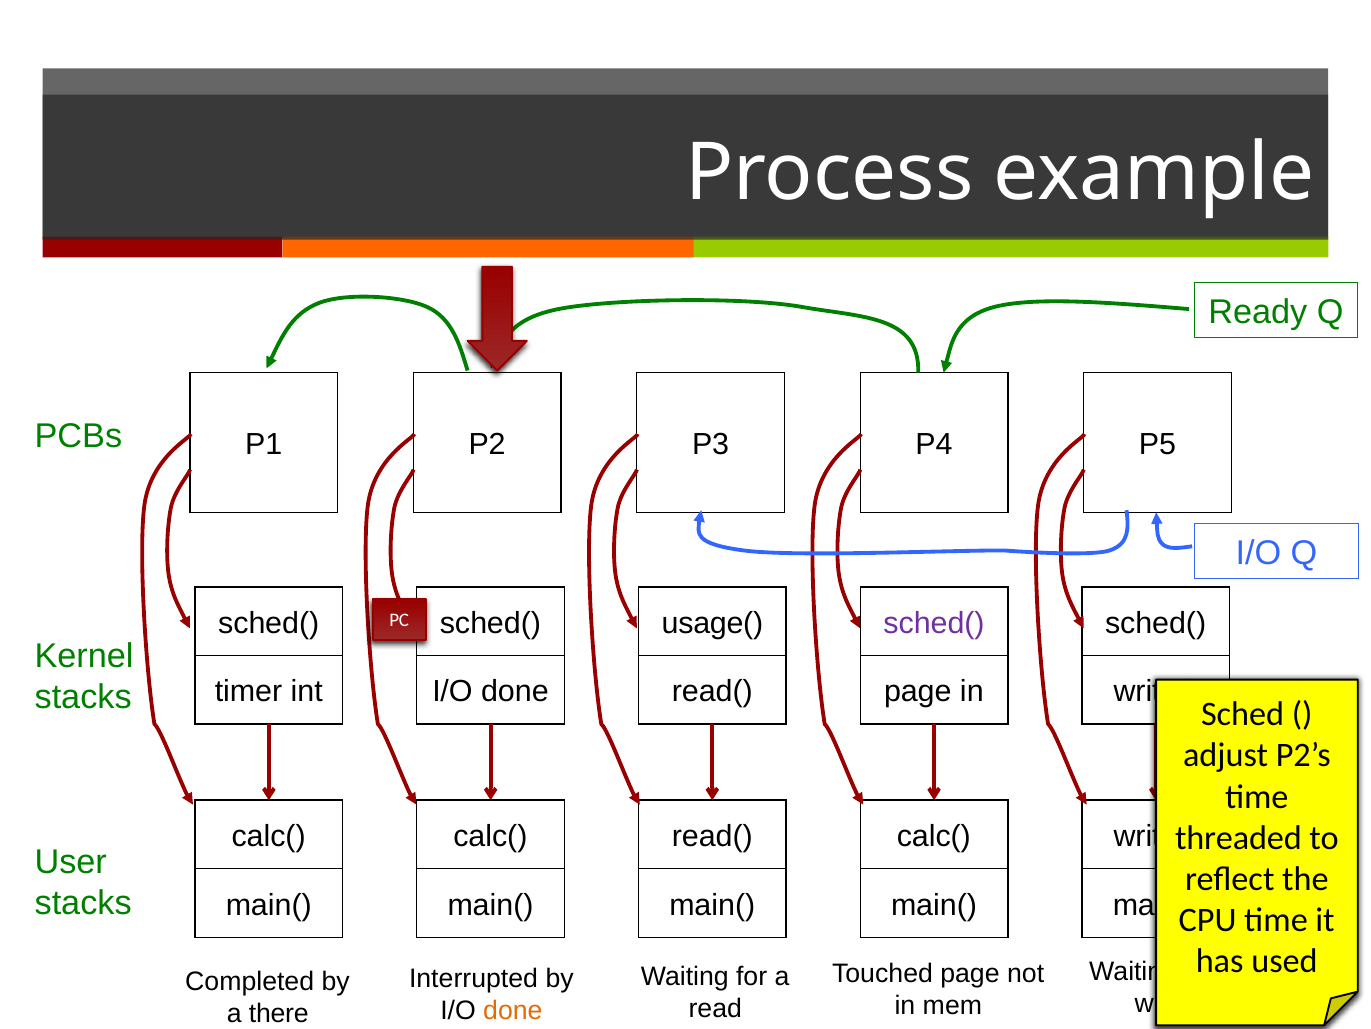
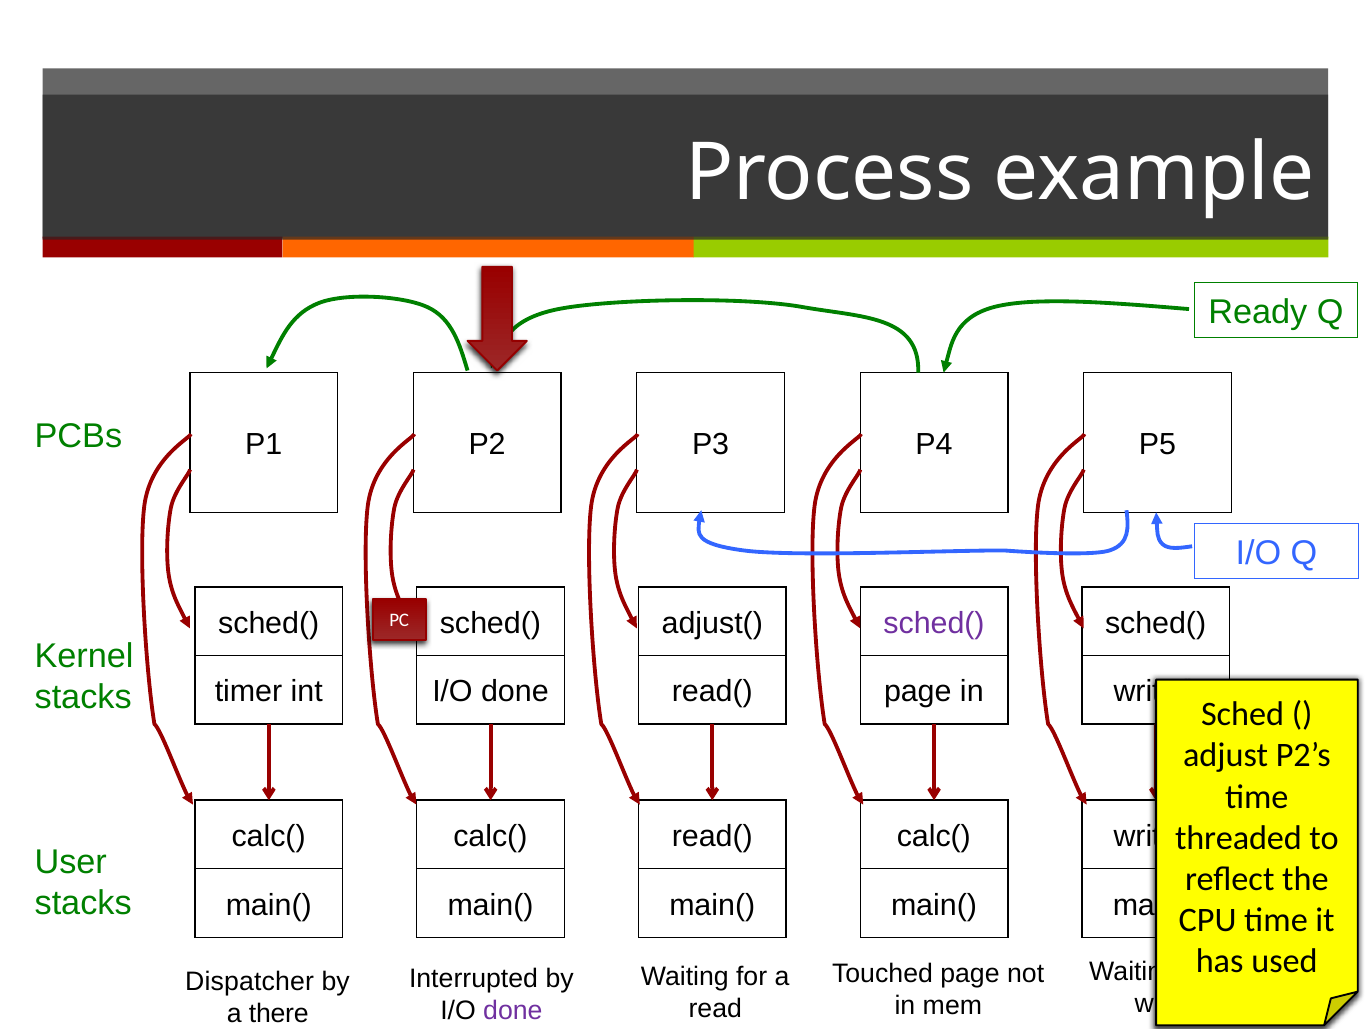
usage(: usage( -> adjust(
Completed: Completed -> Dispatcher
done at (513, 1010) colour: orange -> purple
